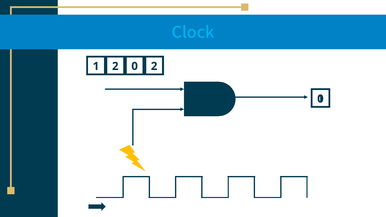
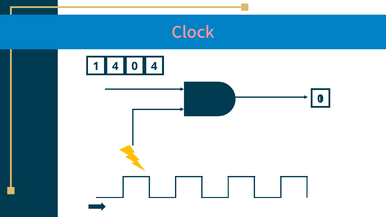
Clock colour: light blue -> pink
1 2: 2 -> 4
0 2: 2 -> 4
